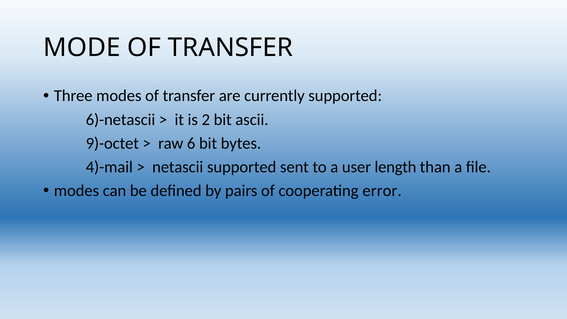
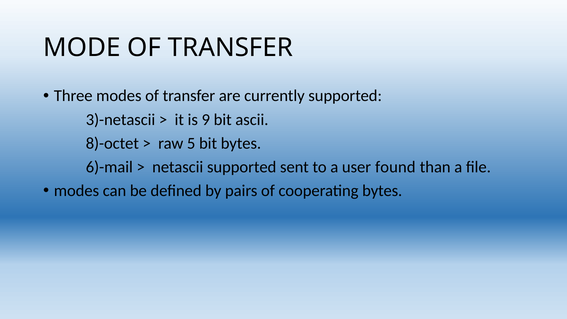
6)-netascii: 6)-netascii -> 3)-netascii
2: 2 -> 9
9)-octet: 9)-octet -> 8)-octet
6: 6 -> 5
4)-mail: 4)-mail -> 6)-mail
length: length -> found
cooperating error: error -> bytes
